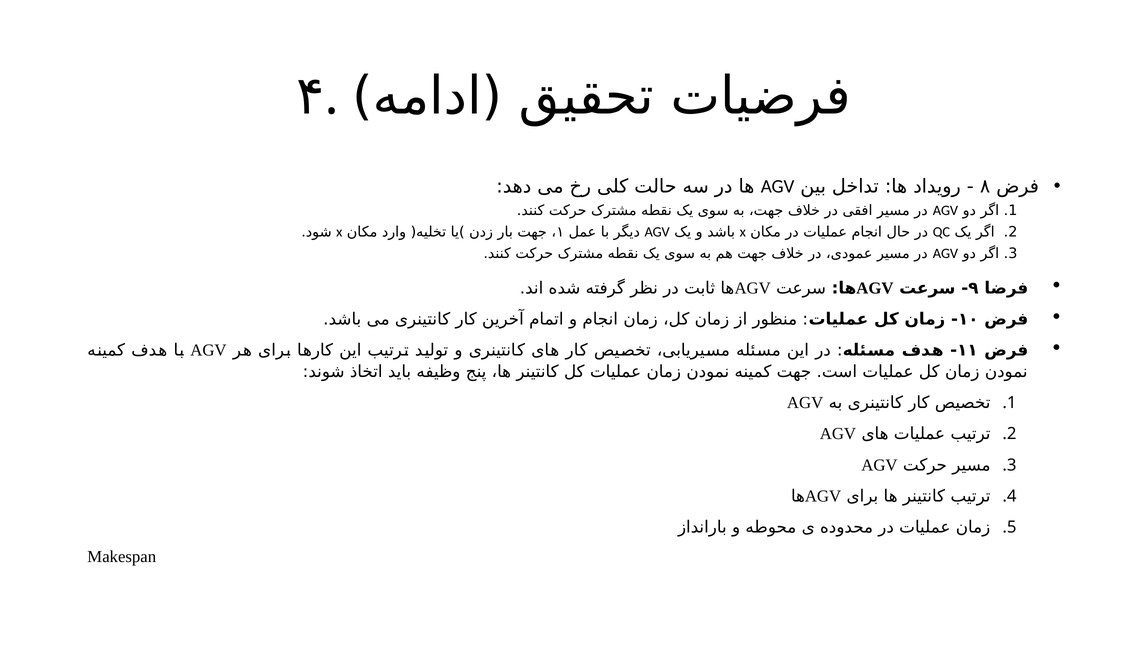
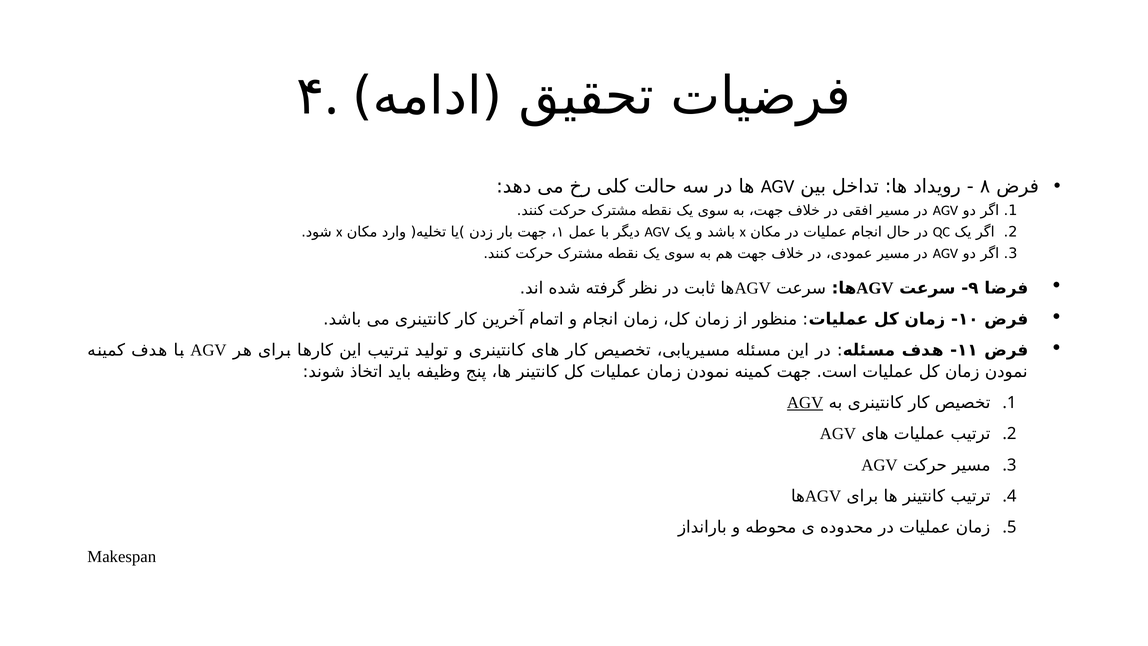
AGV at (805, 403) underline: none -> present
